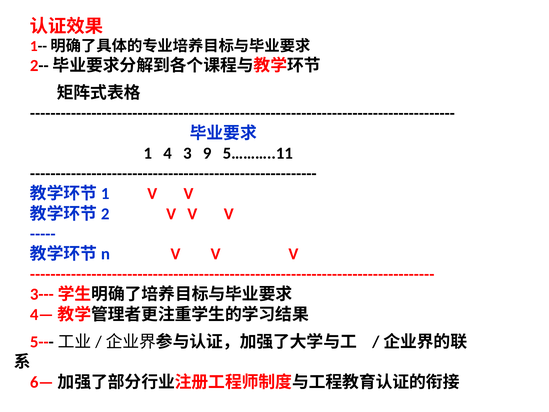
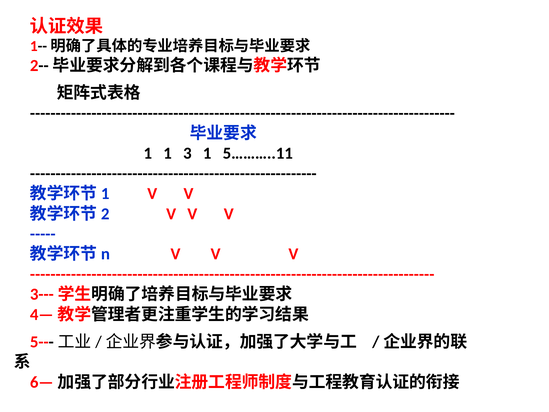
1 4: 4 -> 1
3 9: 9 -> 1
